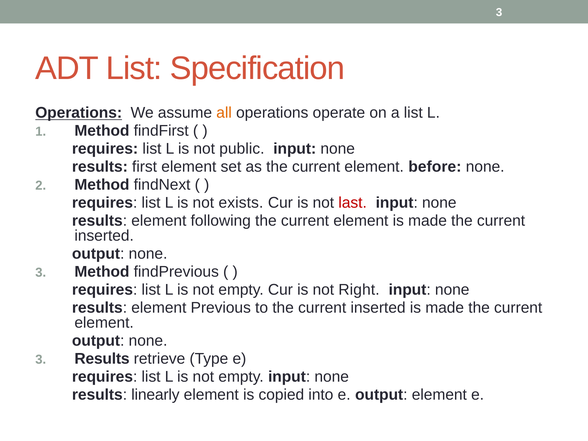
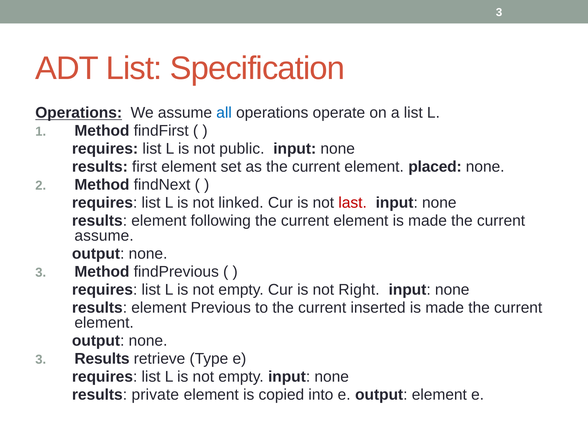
all colour: orange -> blue
before: before -> placed
exists: exists -> linked
inserted at (104, 236): inserted -> assume
linearly: linearly -> private
